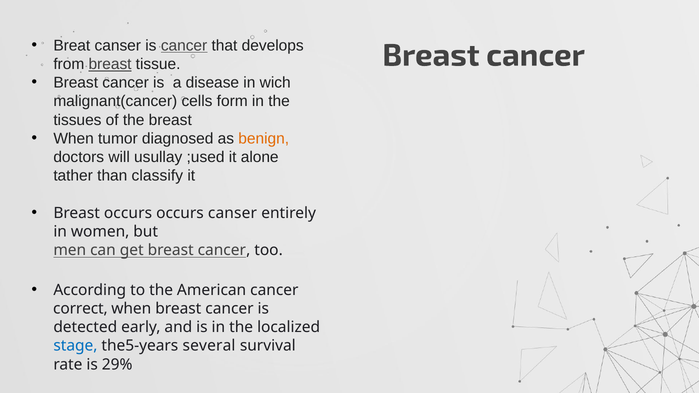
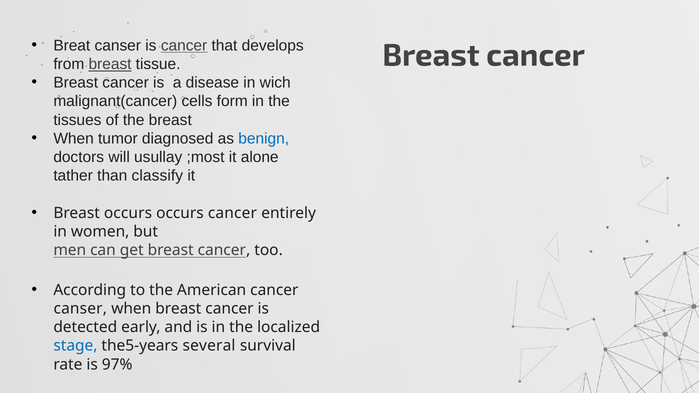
benign colour: orange -> blue
;used: ;used -> ;most
occurs canser: canser -> cancer
correct at (80, 309): correct -> canser
29%: 29% -> 97%
